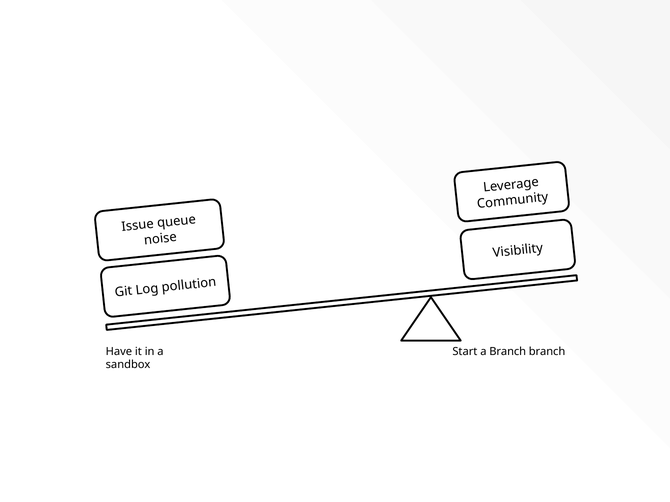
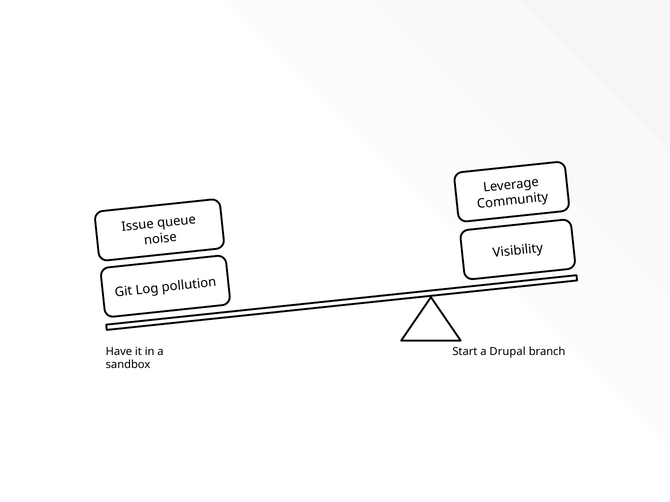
a Branch: Branch -> Drupal
